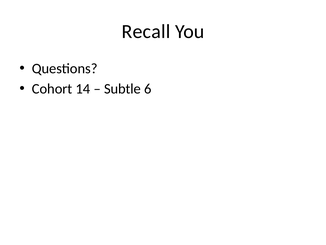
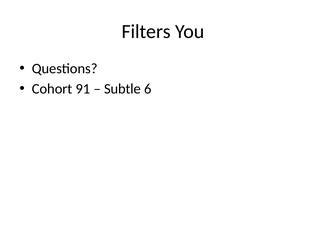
Recall: Recall -> Filters
14: 14 -> 91
